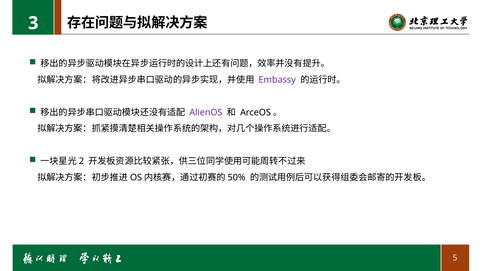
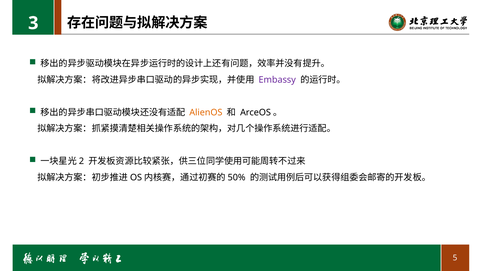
AlienOS colour: purple -> orange
